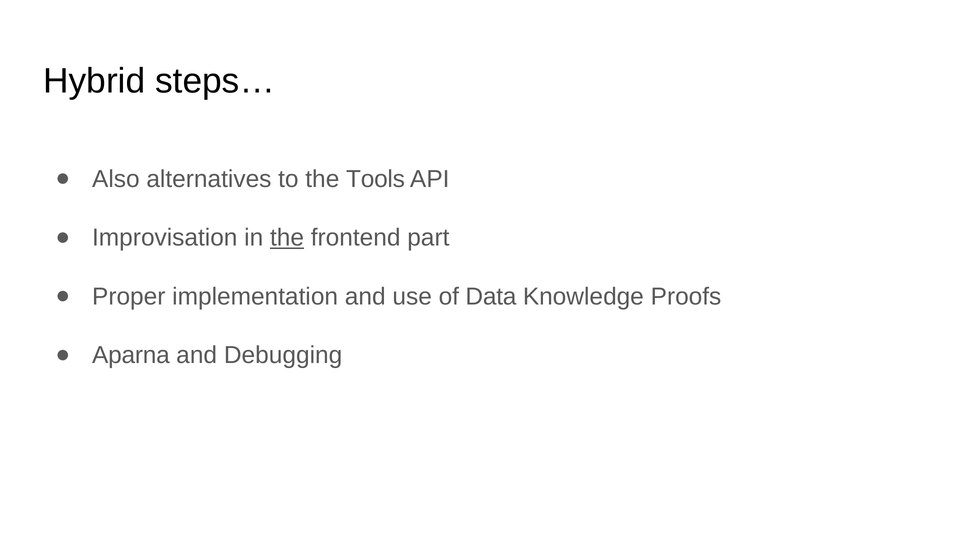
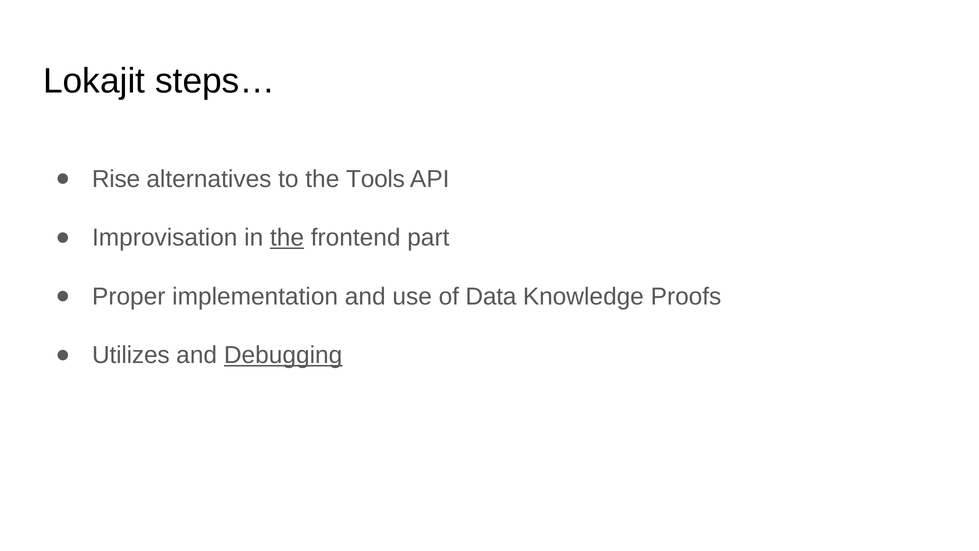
Hybrid: Hybrid -> Lokajit
Also: Also -> Rise
Aparna: Aparna -> Utilizes
Debugging underline: none -> present
